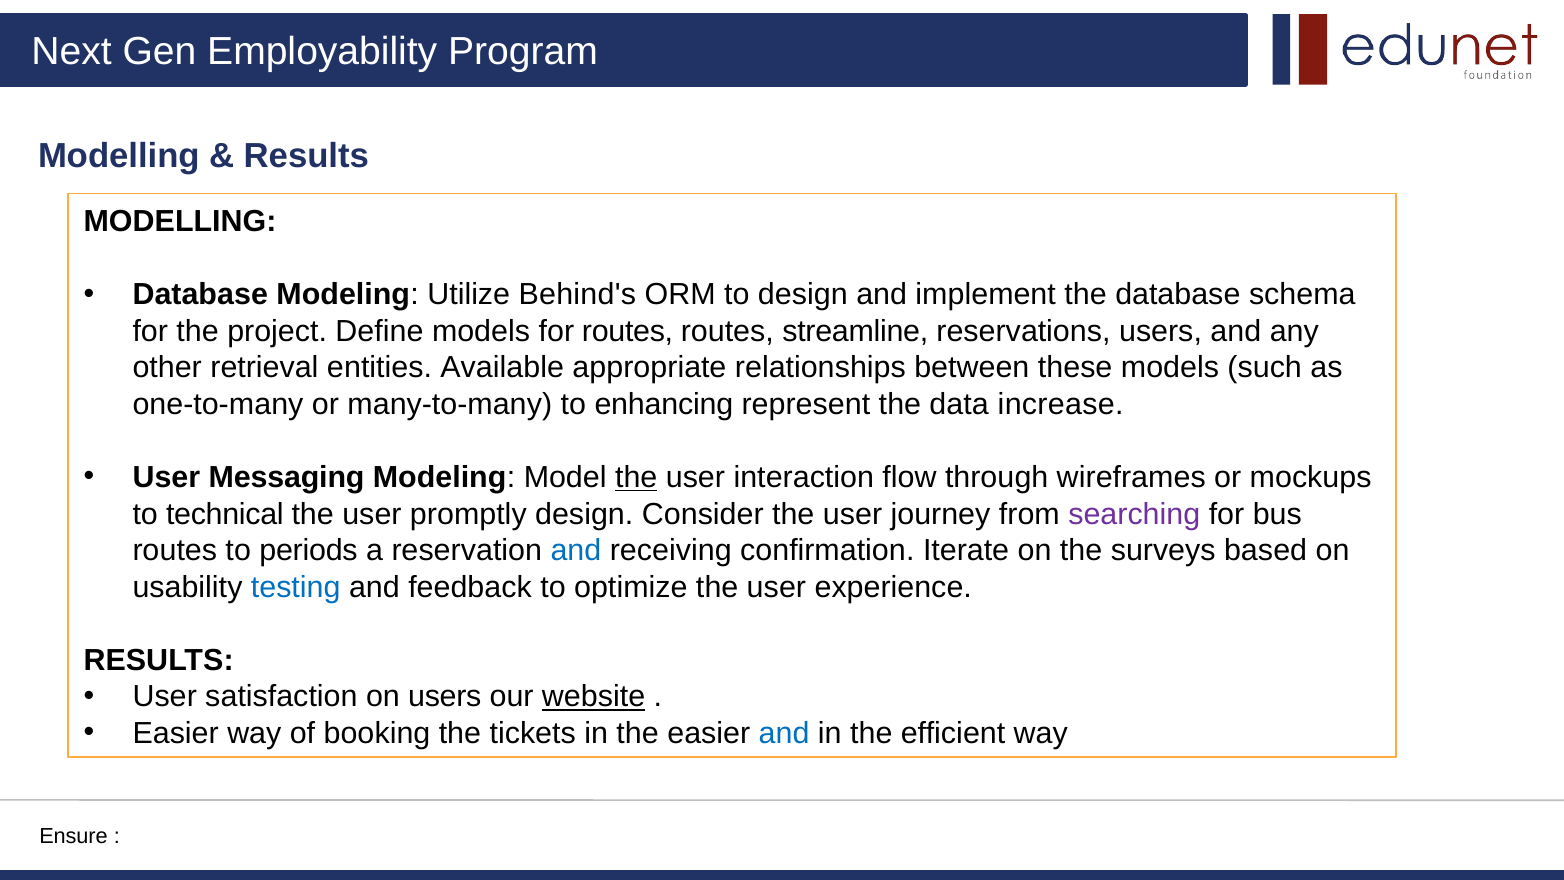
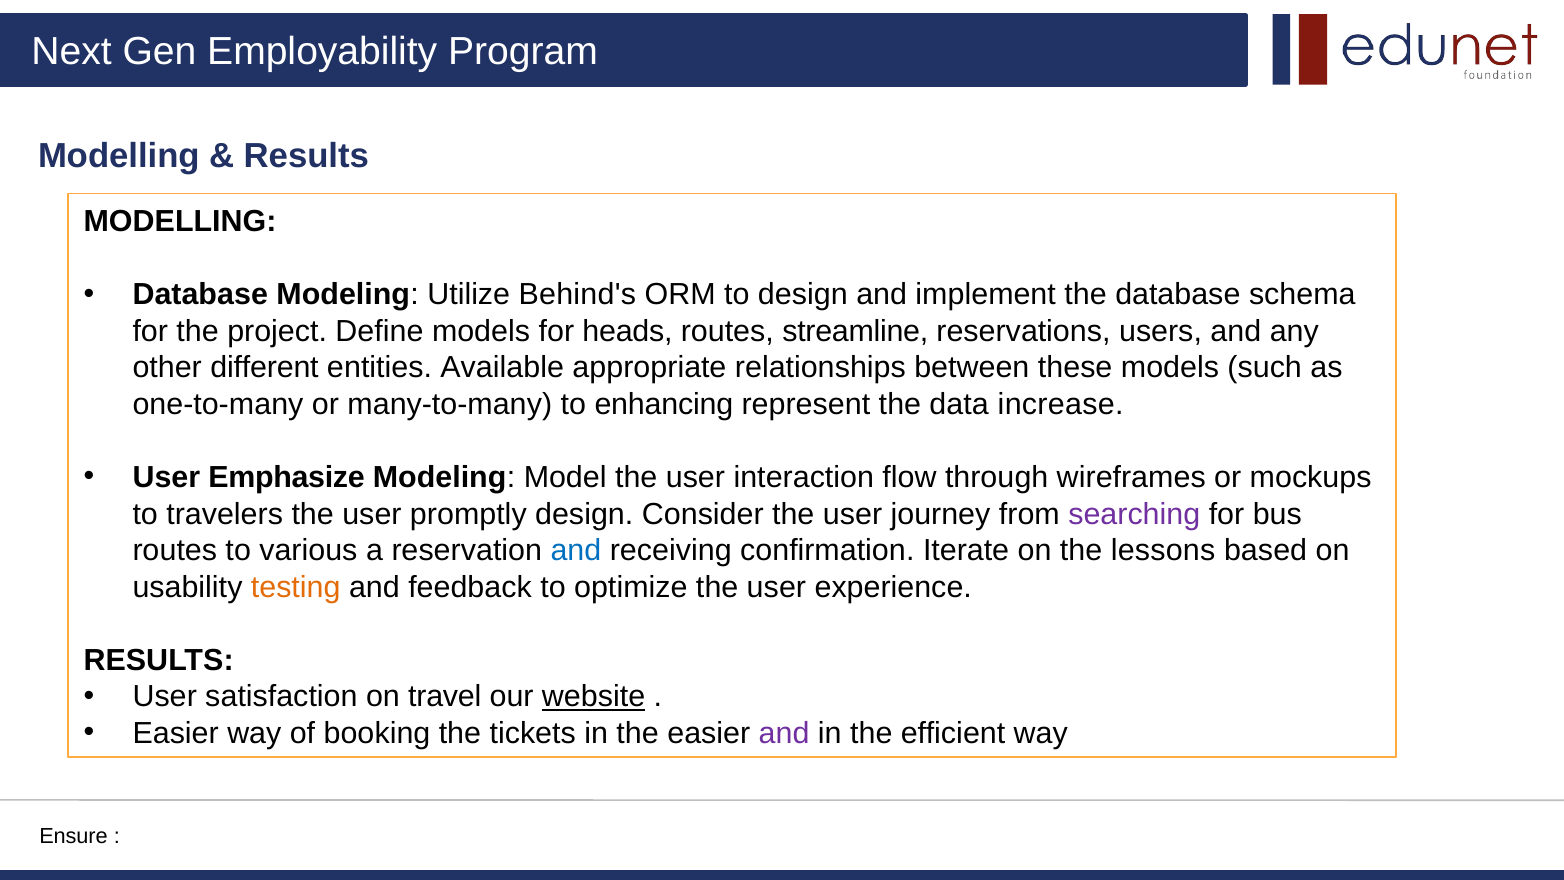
for routes: routes -> heads
retrieval: retrieval -> different
Messaging: Messaging -> Emphasize
the at (636, 477) underline: present -> none
technical: technical -> travelers
periods: periods -> various
surveys: surveys -> lessons
testing colour: blue -> orange
on users: users -> travel
and at (784, 733) colour: blue -> purple
